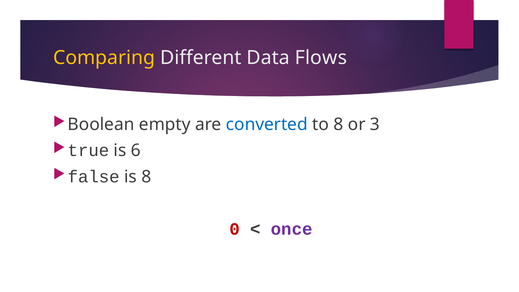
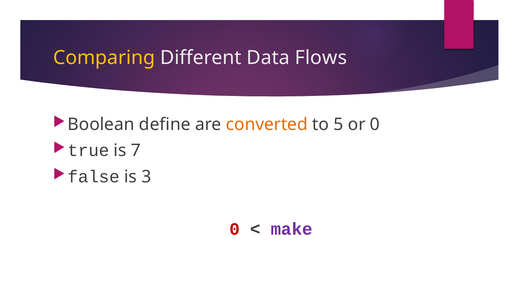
empty: empty -> define
converted colour: blue -> orange
to 8: 8 -> 5
or 3: 3 -> 0
6: 6 -> 7
is 8: 8 -> 3
once: once -> make
